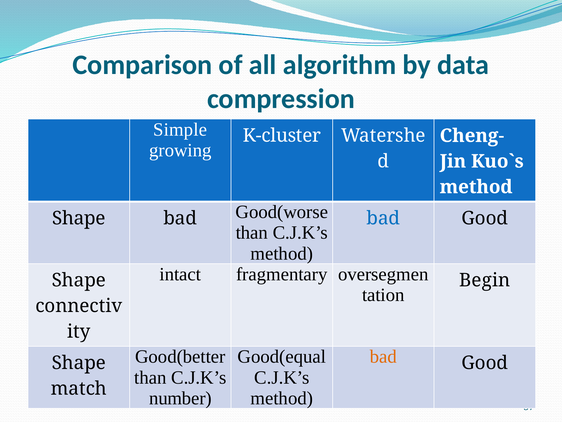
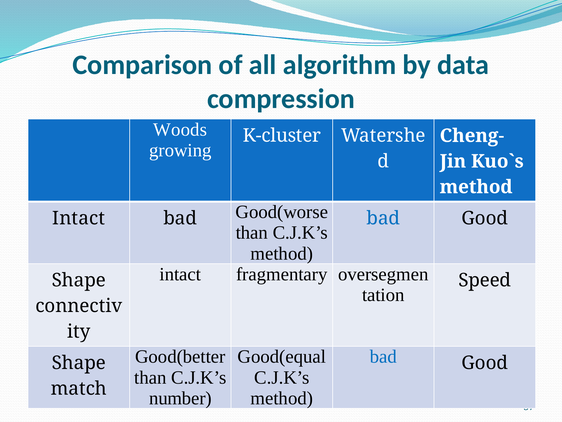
Simple: Simple -> Woods
Shape at (79, 218): Shape -> Intact
Begin: Begin -> Speed
bad at (383, 356) colour: orange -> blue
